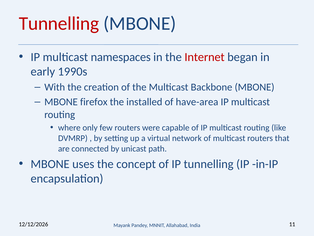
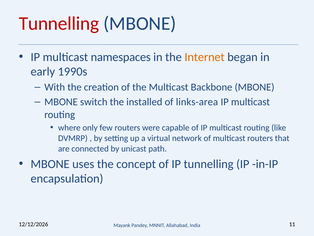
Internet colour: red -> orange
firefox: firefox -> switch
have-area: have-area -> links-area
